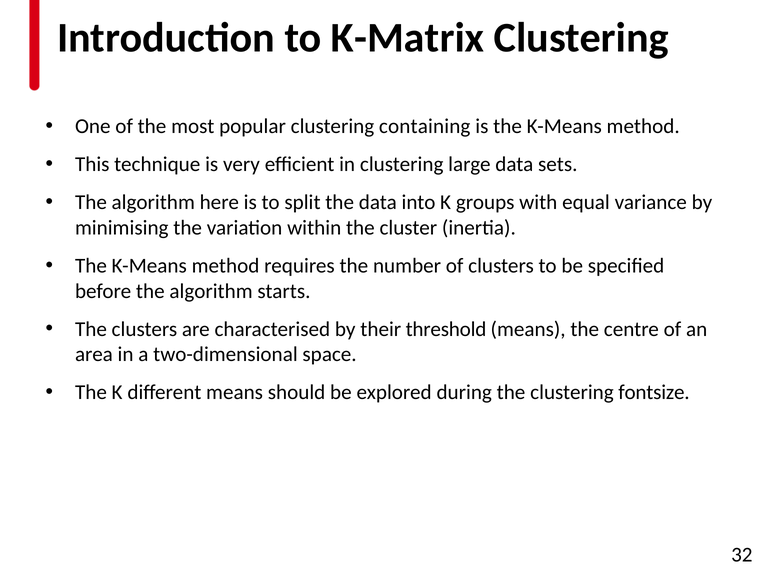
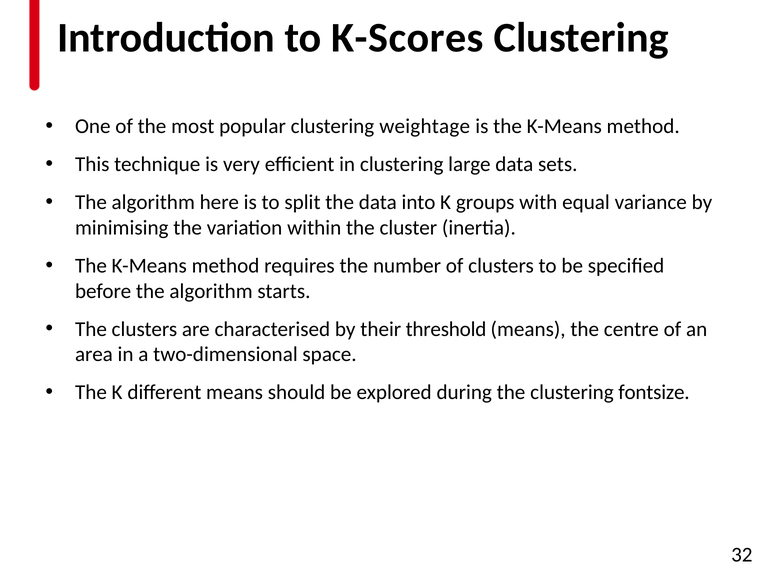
K-Matrix: K-Matrix -> K-Scores
containing: containing -> weightage
